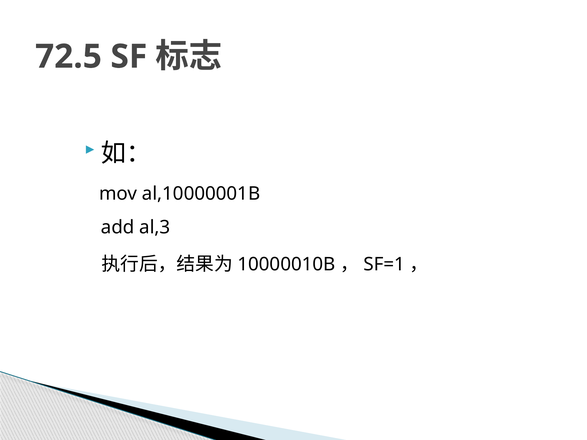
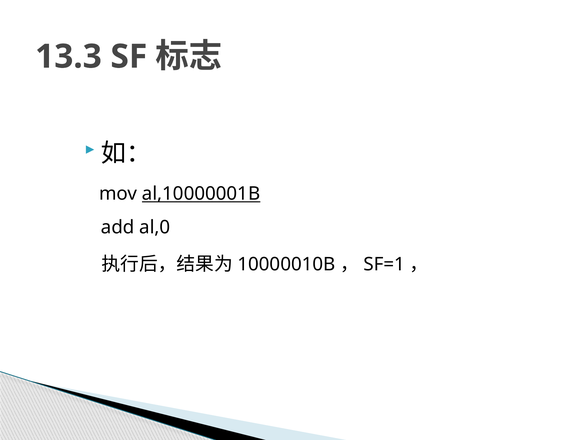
72.5: 72.5 -> 13.3
al,10000001B underline: none -> present
al,3: al,3 -> al,0
